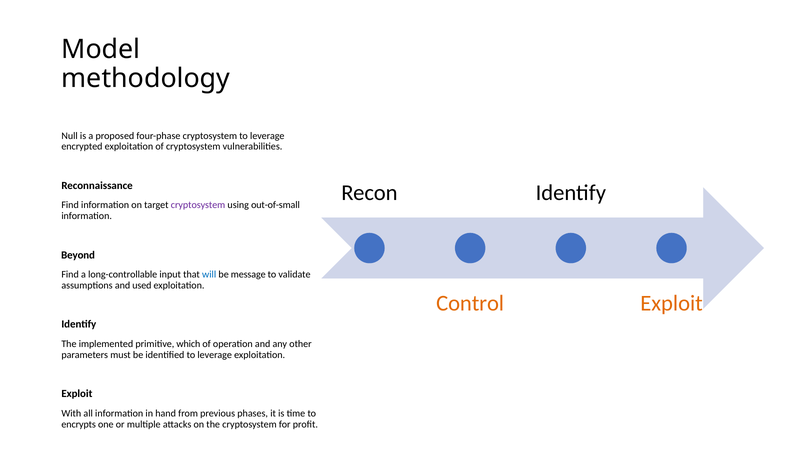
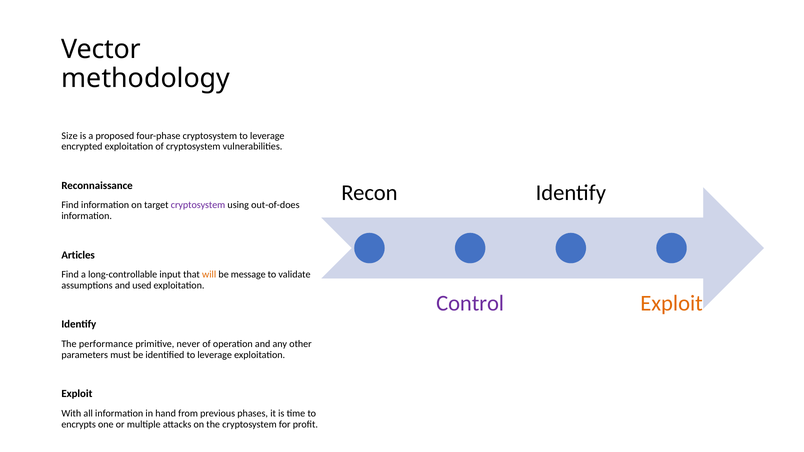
Model: Model -> Vector
Null: Null -> Size
out-of-small: out-of-small -> out-of-does
Beyond: Beyond -> Articles
will colour: blue -> orange
Control colour: orange -> purple
implemented: implemented -> performance
which: which -> never
